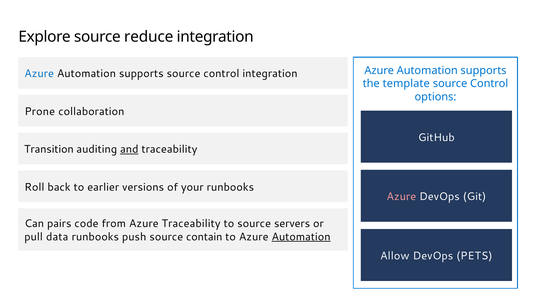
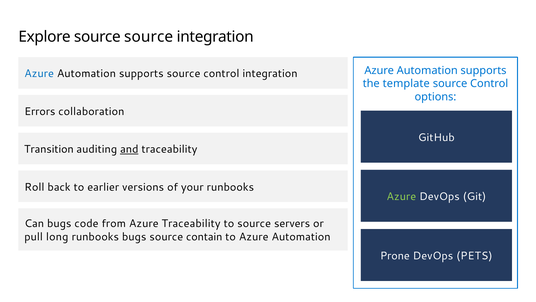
source reduce: reduce -> source
Prone: Prone -> Errors
Azure at (401, 196) colour: pink -> light green
Can pairs: pairs -> bugs
data: data -> long
runbooks push: push -> bugs
Automation at (301, 236) underline: present -> none
Allow: Allow -> Prone
